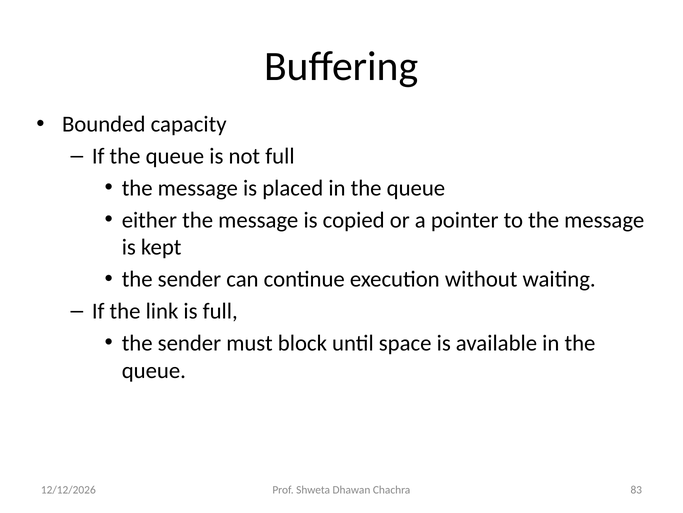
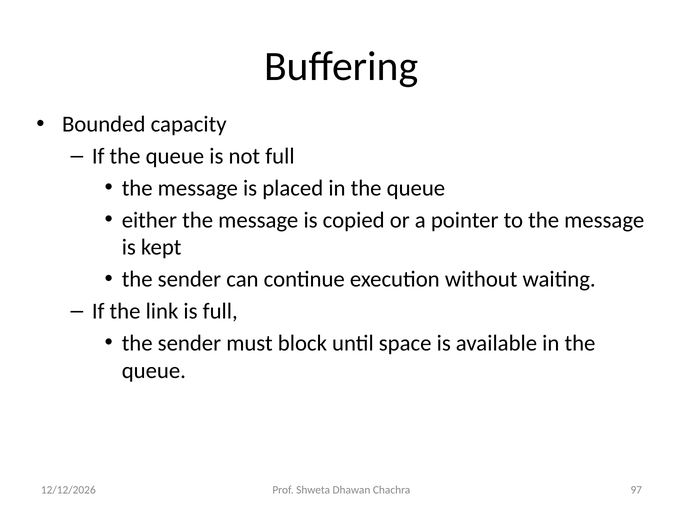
83: 83 -> 97
